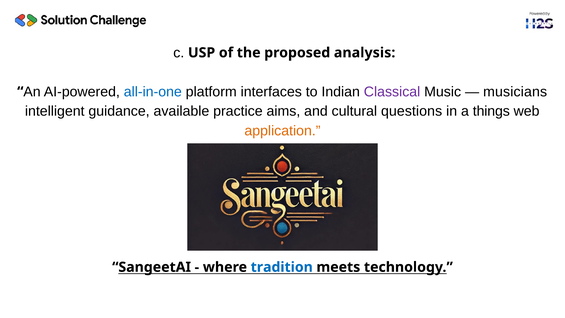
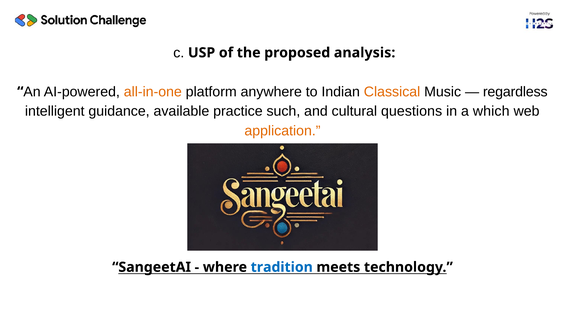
all-in-one colour: blue -> orange
interfaces: interfaces -> anywhere
Classical colour: purple -> orange
musicians: musicians -> regardless
aims: aims -> such
things: things -> which
